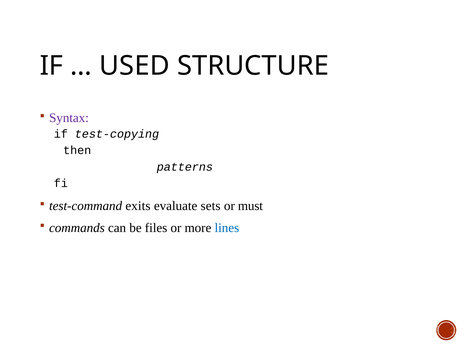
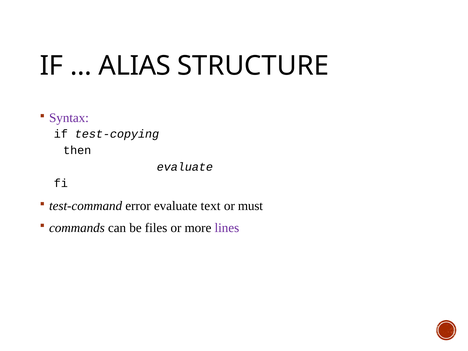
USED: USED -> ALIAS
patterns at (185, 167): patterns -> evaluate
exits: exits -> error
sets: sets -> text
lines colour: blue -> purple
